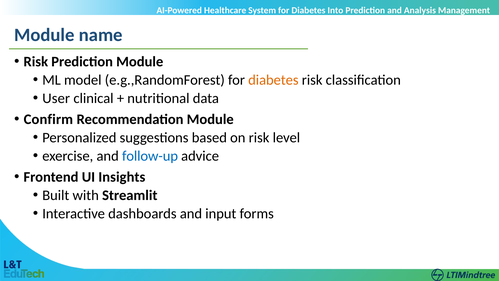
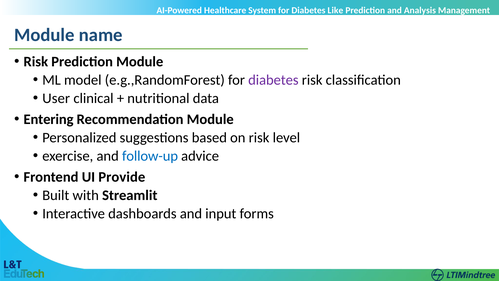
Into: Into -> Like
diabetes at (273, 80) colour: orange -> purple
Confirm: Confirm -> Entering
Insights: Insights -> Provide
